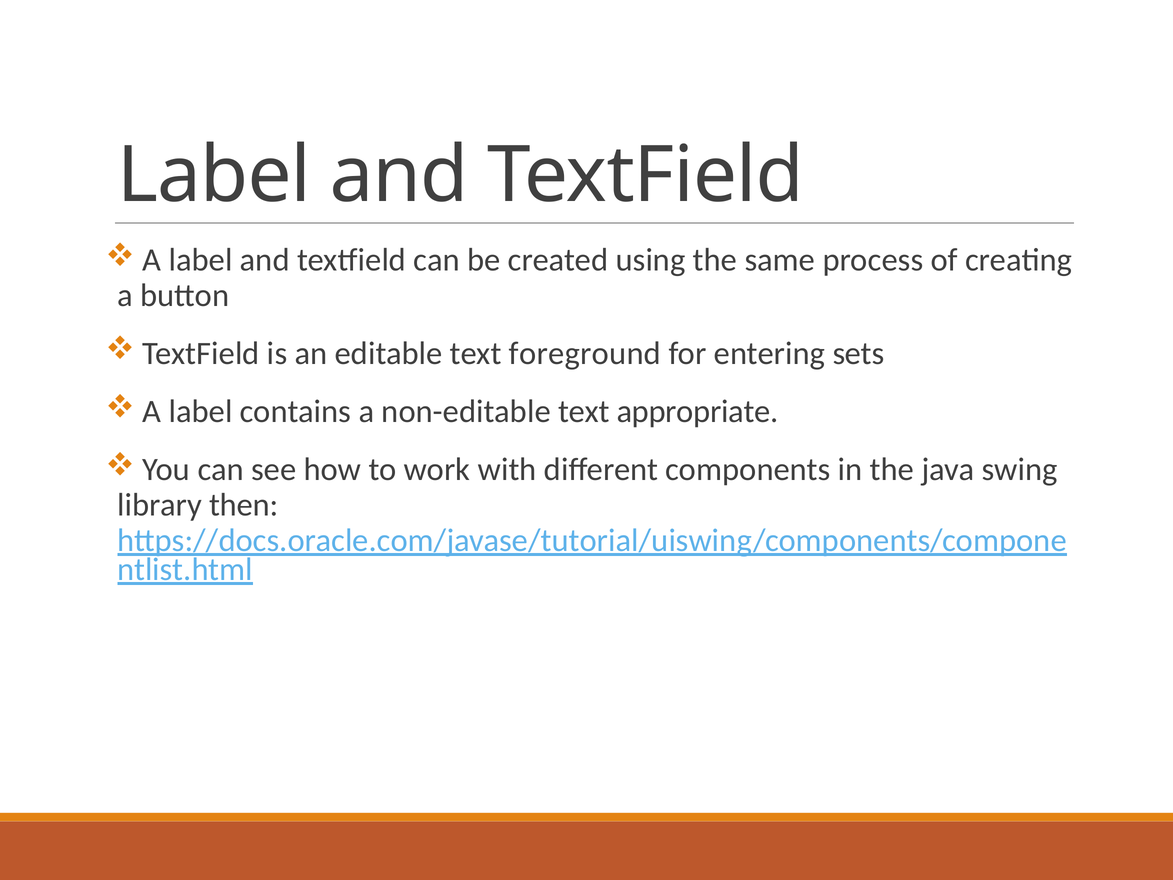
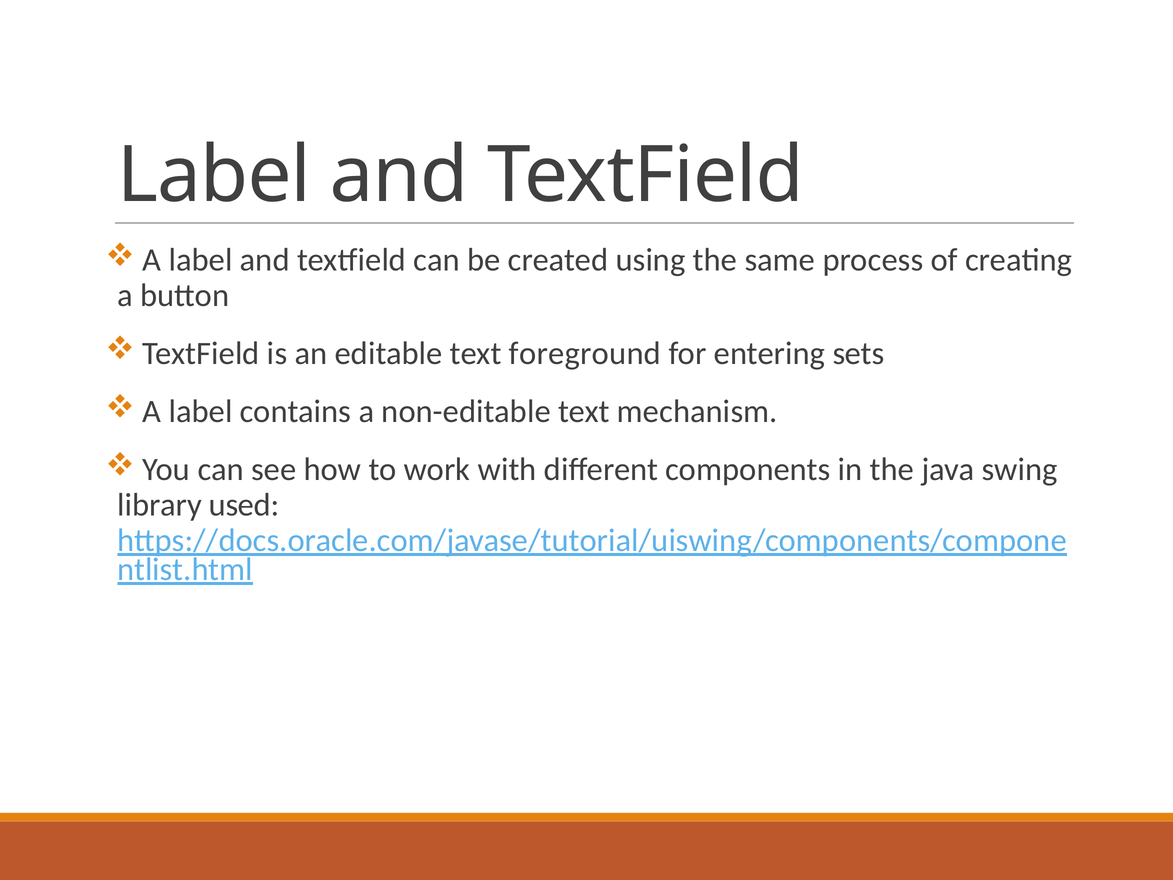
appropriate: appropriate -> mechanism
then: then -> used
